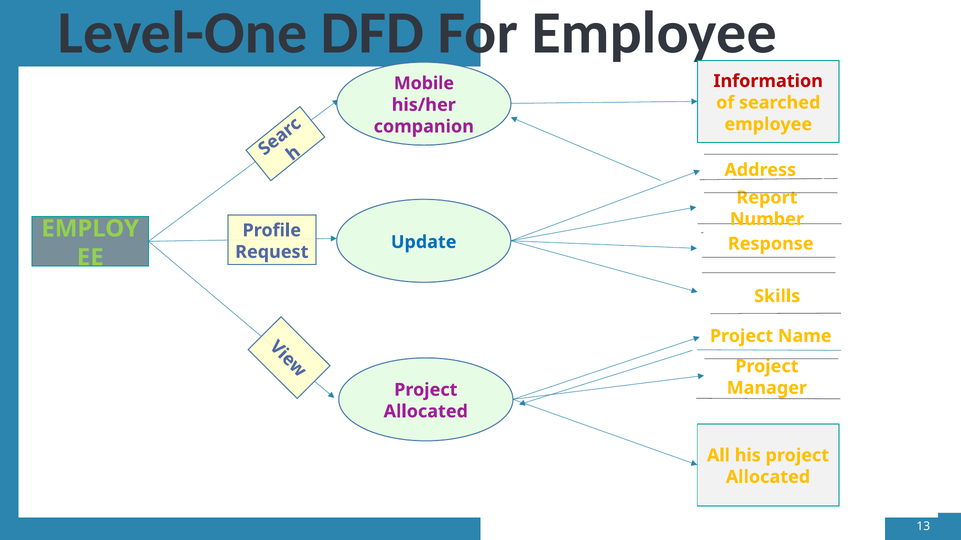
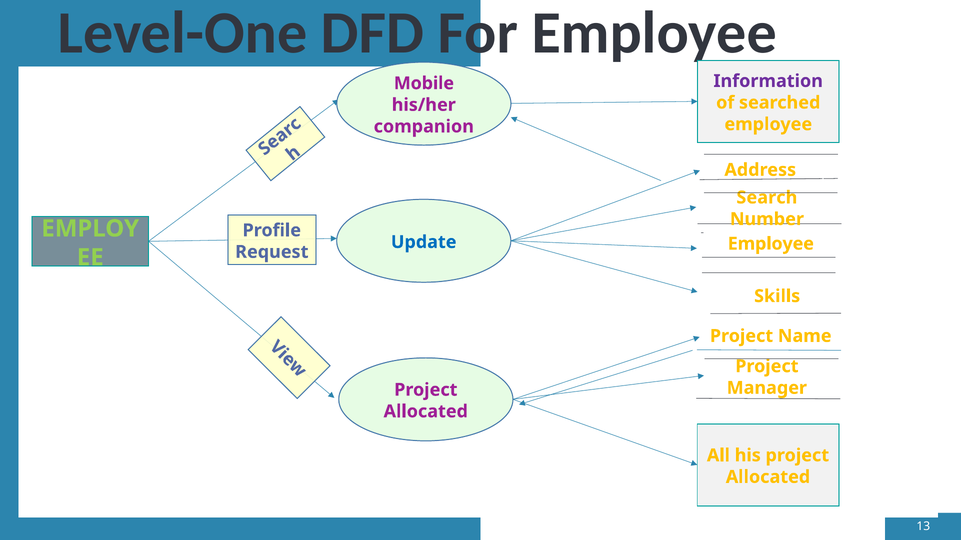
Information colour: red -> purple
Report: Report -> Search
Response at (771, 244): Response -> Employee
